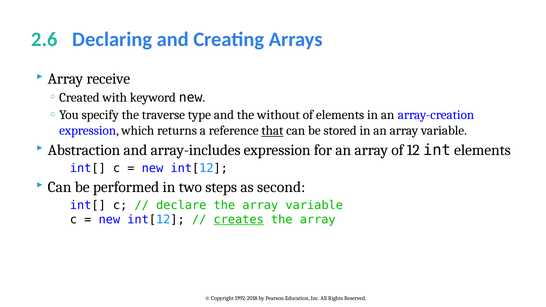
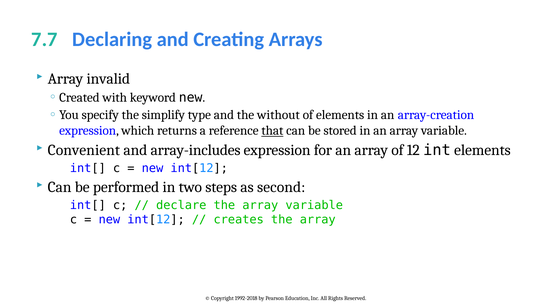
2.6: 2.6 -> 7.7
receive: receive -> invalid
traverse: traverse -> simplify
Abstraction: Abstraction -> Convenient
creates underline: present -> none
